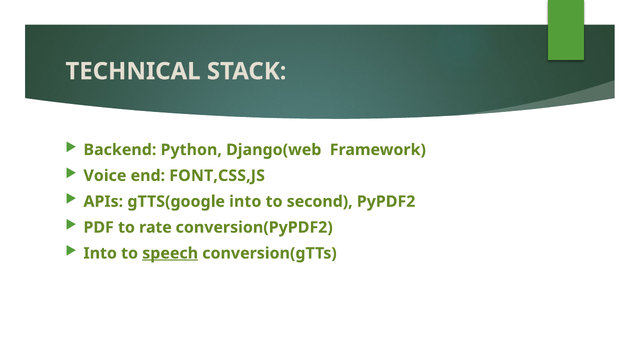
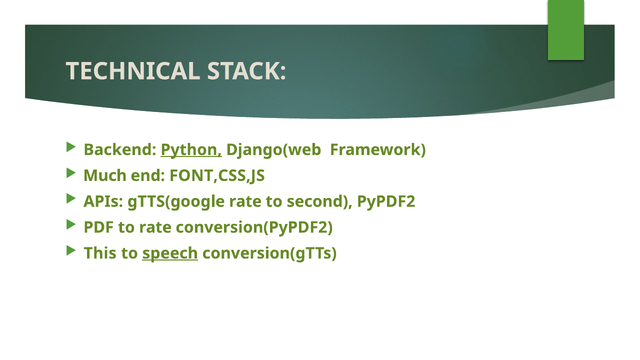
Python underline: none -> present
Voice: Voice -> Much
gTTS(google into: into -> rate
Into at (100, 253): Into -> This
